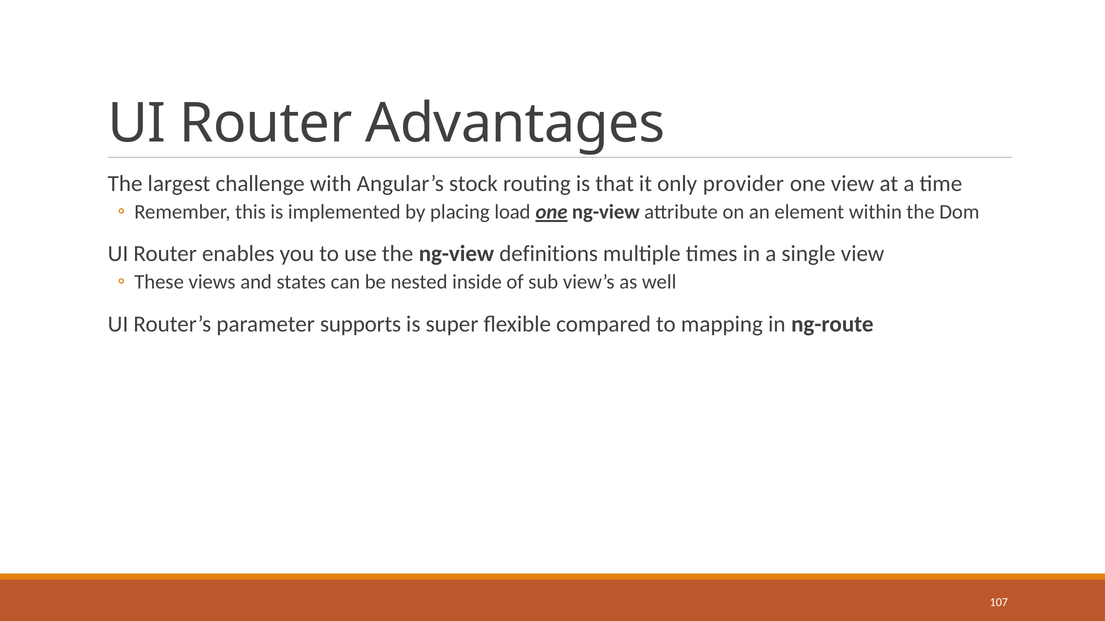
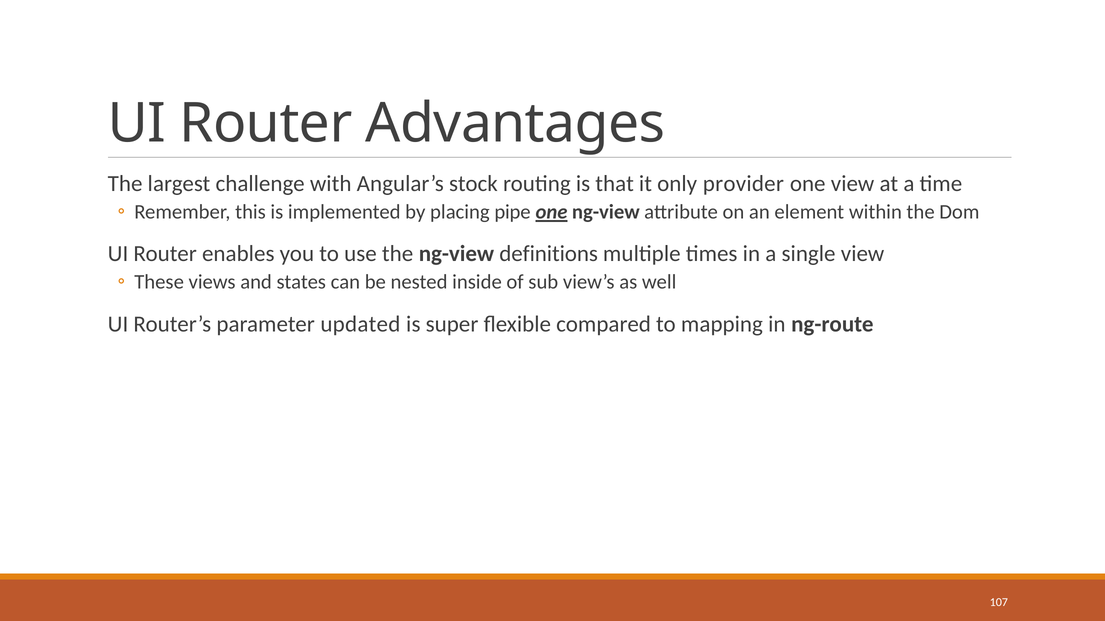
load: load -> pipe
supports: supports -> updated
